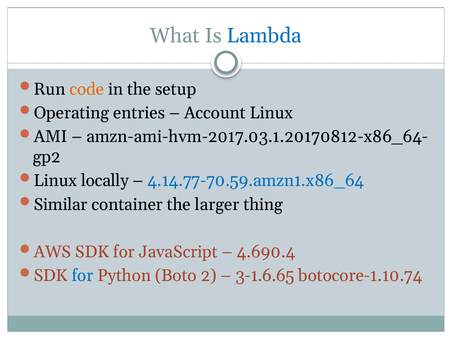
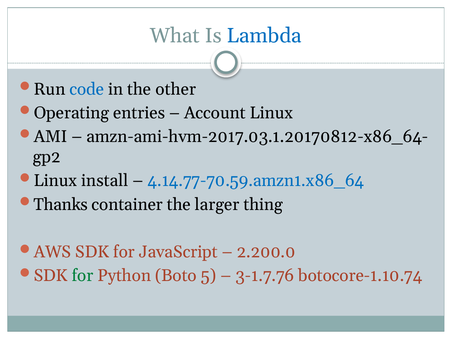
code colour: orange -> blue
setup: setup -> other
locally: locally -> install
Similar: Similar -> Thanks
4.690.4: 4.690.4 -> 2.200.0
for at (83, 276) colour: blue -> green
2: 2 -> 5
3-1.6.65: 3-1.6.65 -> 3-1.7.76
